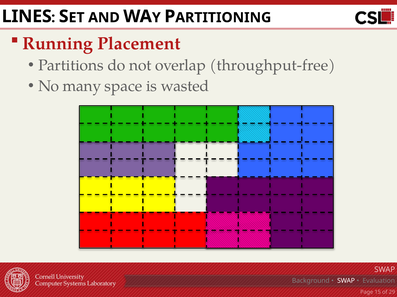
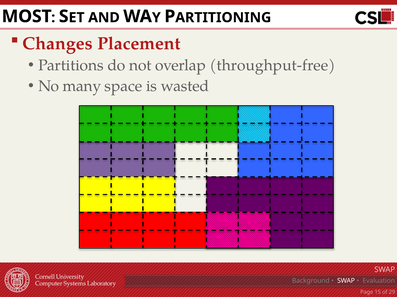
LINES: LINES -> MOST
Running: Running -> Changes
